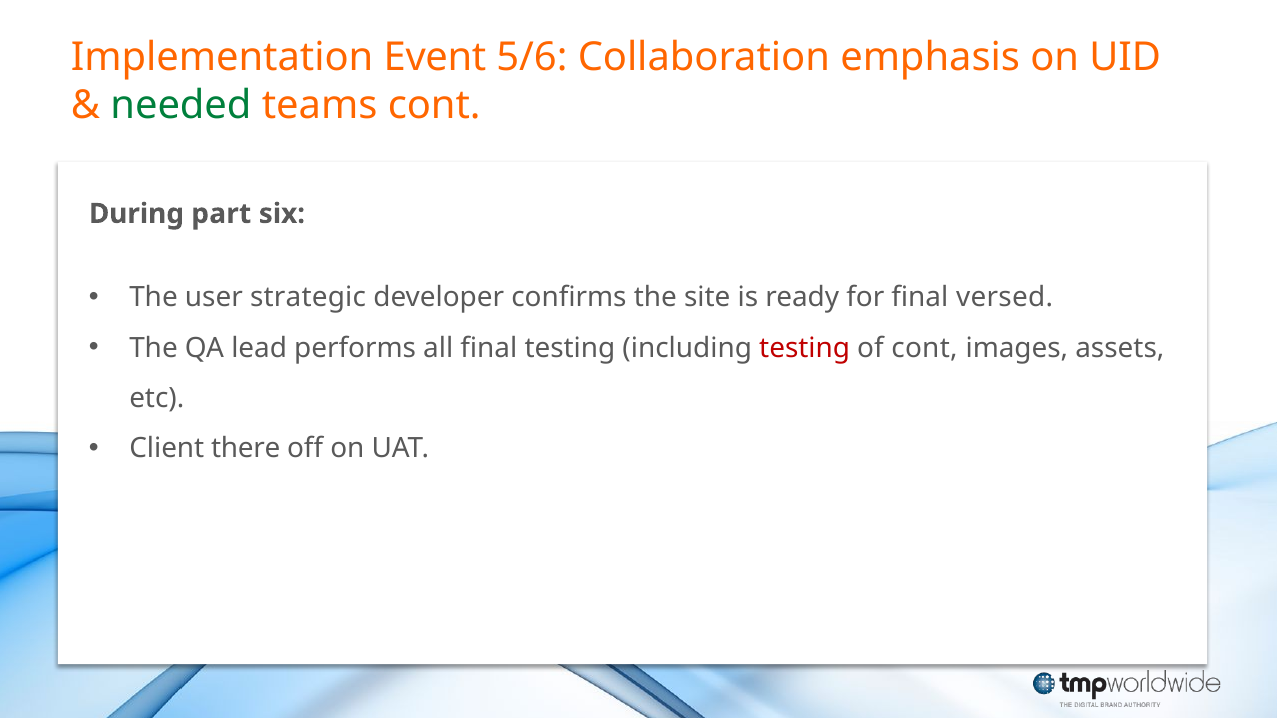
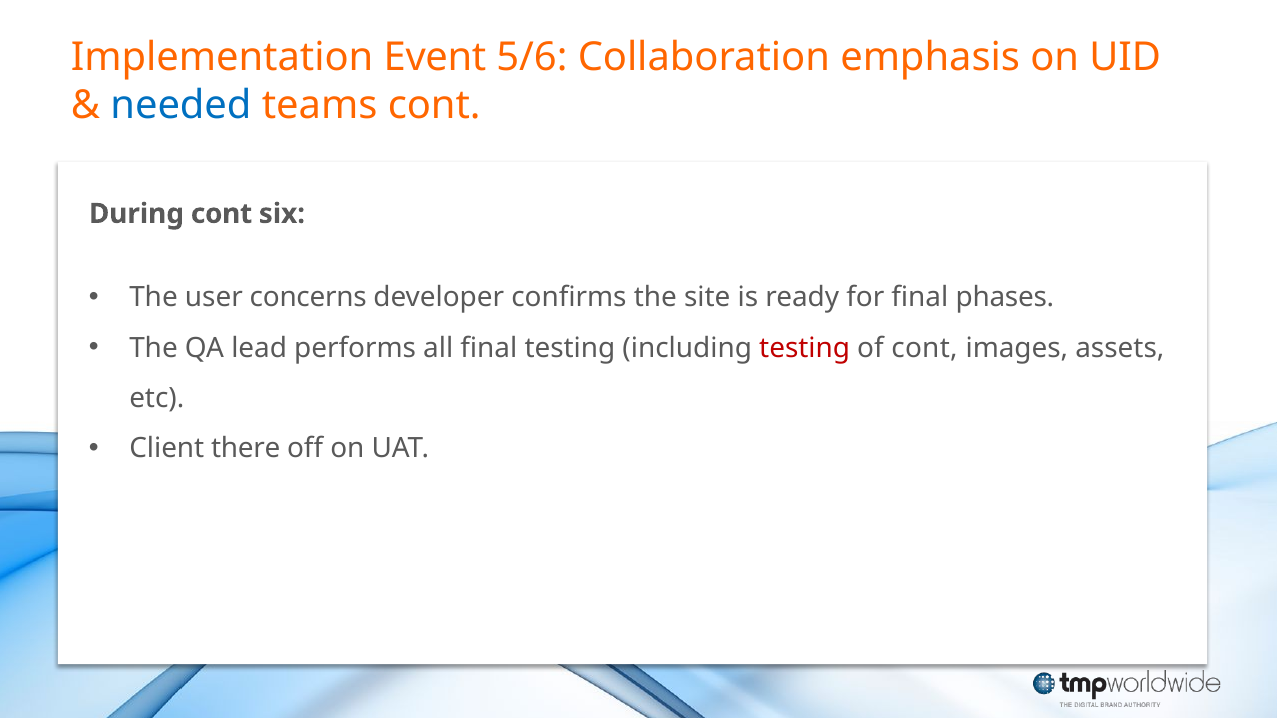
needed colour: green -> blue
During part: part -> cont
strategic: strategic -> concerns
versed: versed -> phases
